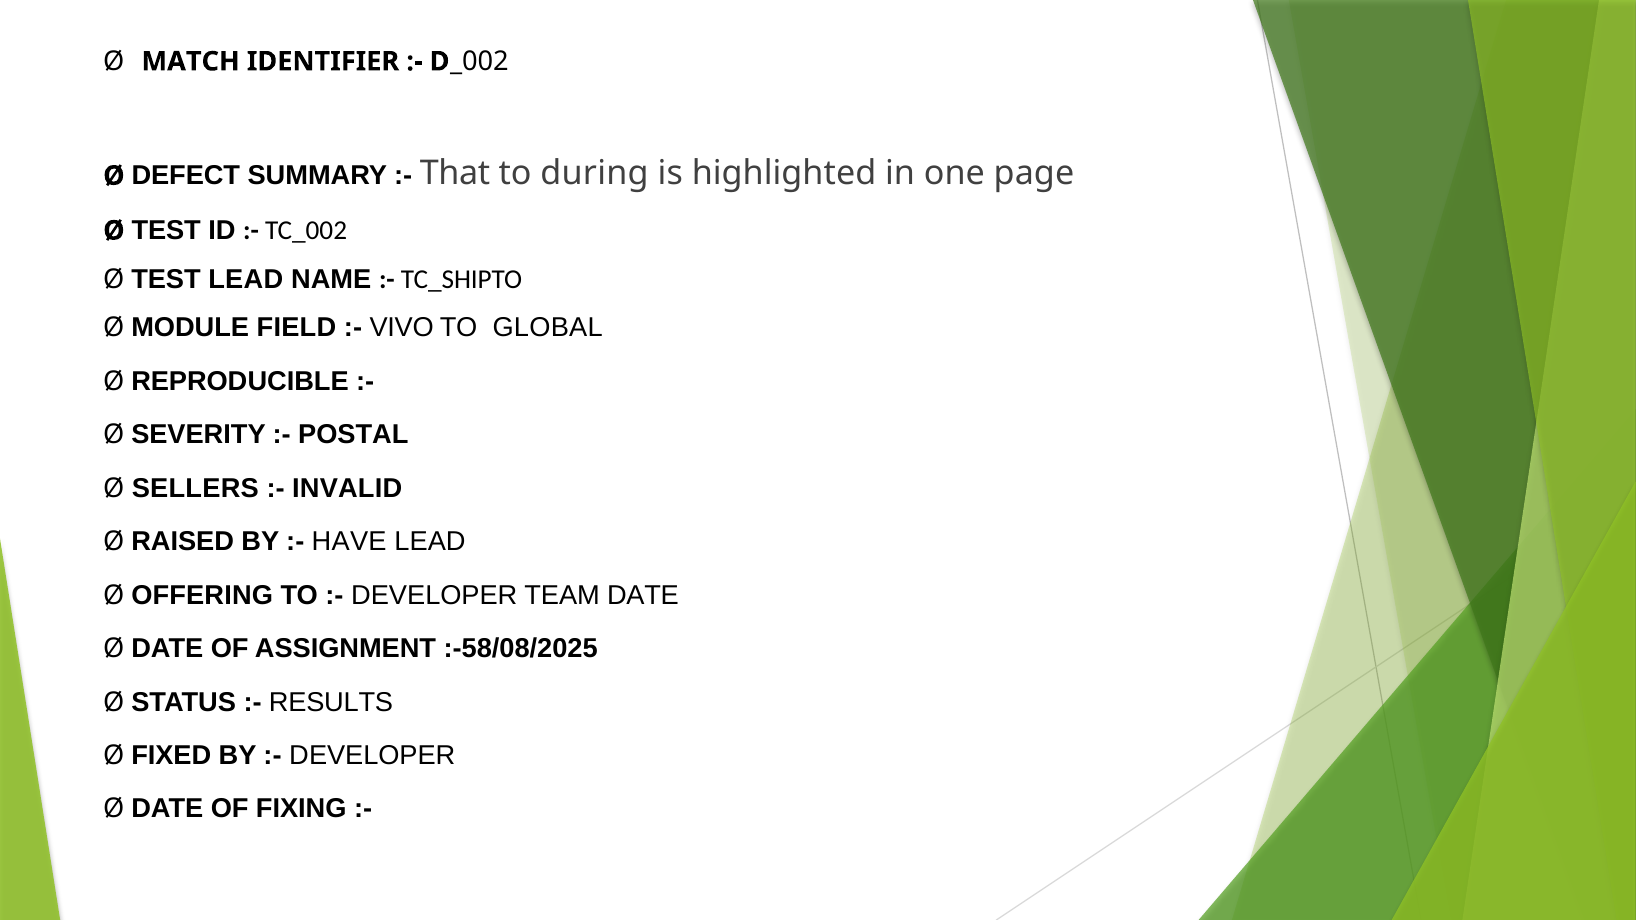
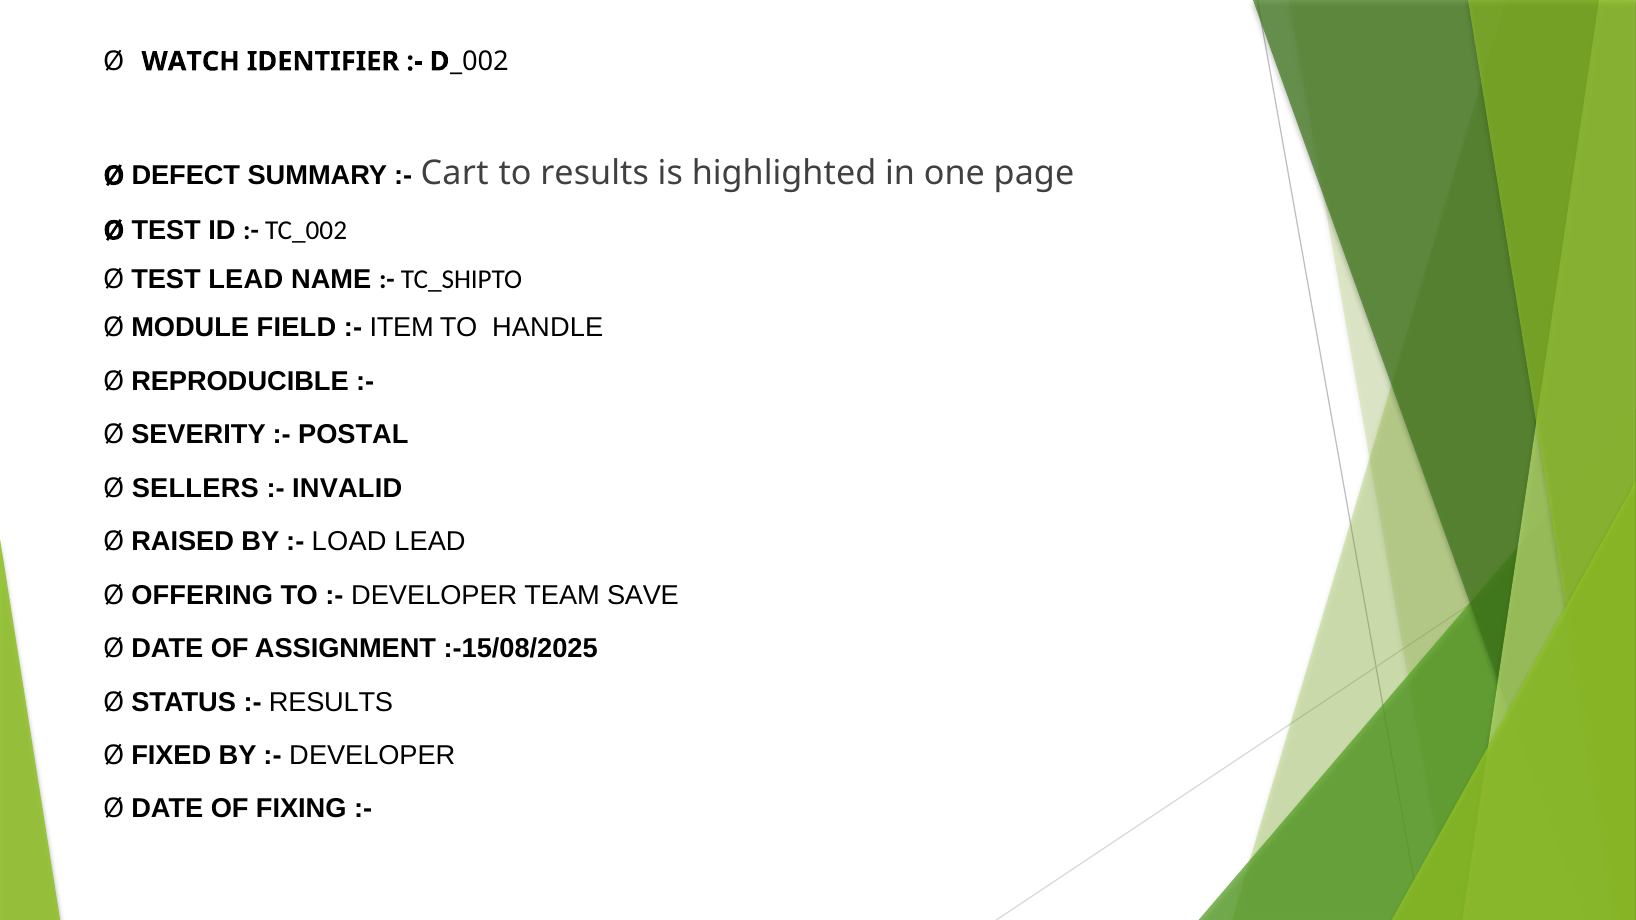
MATCH: MATCH -> WATCH
That: That -> Cart
to during: during -> results
VIVO: VIVO -> ITEM
GLOBAL: GLOBAL -> HANDLE
HAVE: HAVE -> LOAD
TEAM DATE: DATE -> SAVE
:-58/08/2025: :-58/08/2025 -> :-15/08/2025
